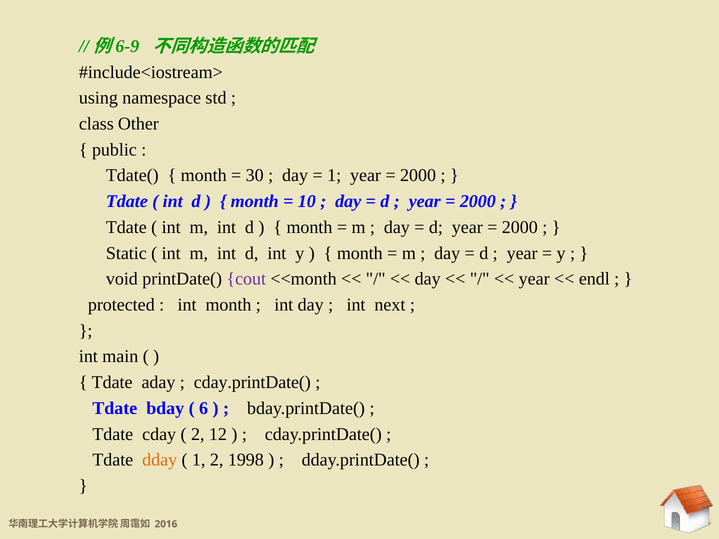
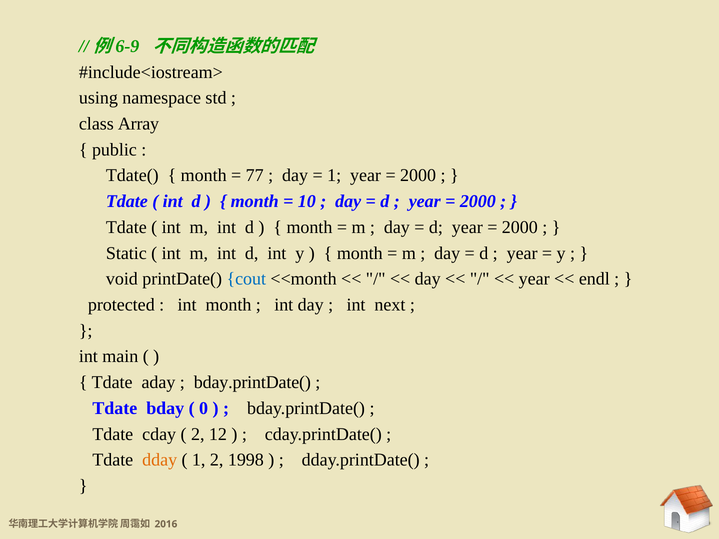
Other: Other -> Array
30: 30 -> 77
cout colour: purple -> blue
cday.printDate( at (252, 383): cday.printDate( -> bday.printDate(
6: 6 -> 0
